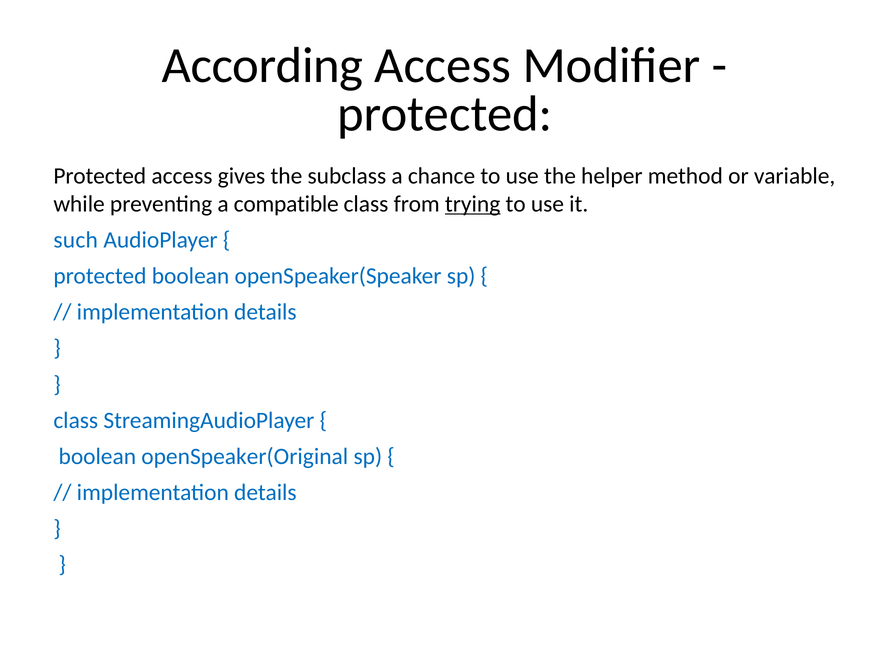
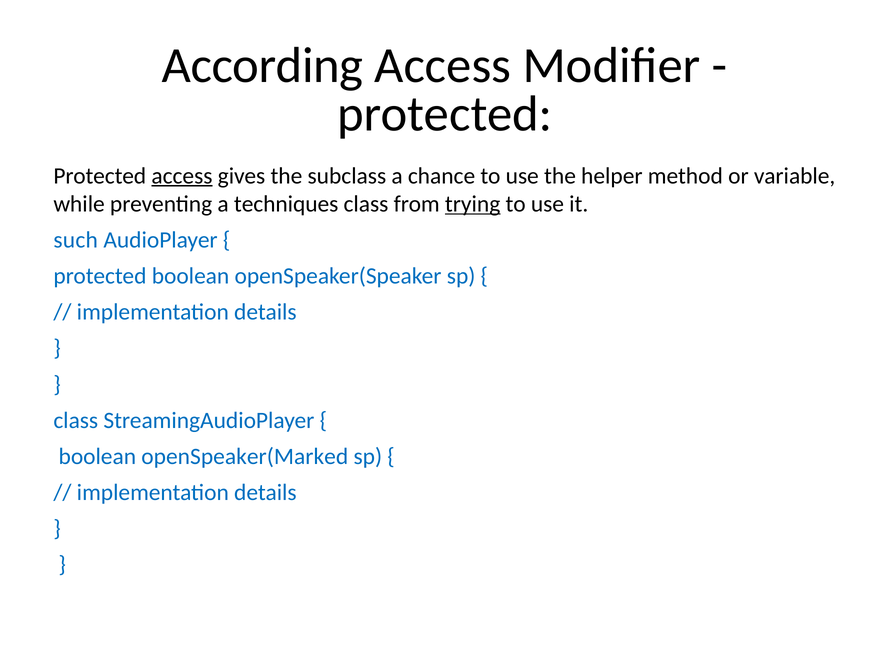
access at (182, 176) underline: none -> present
compatible: compatible -> techniques
openSpeaker(Original: openSpeaker(Original -> openSpeaker(Marked
